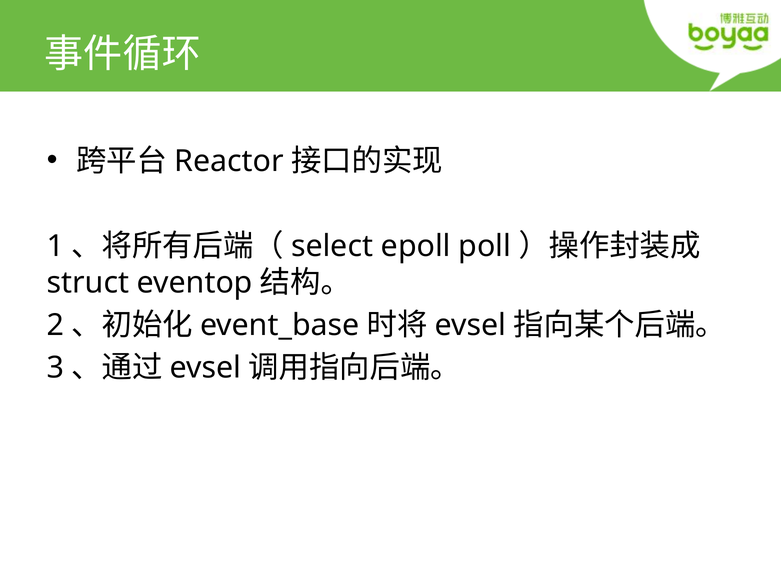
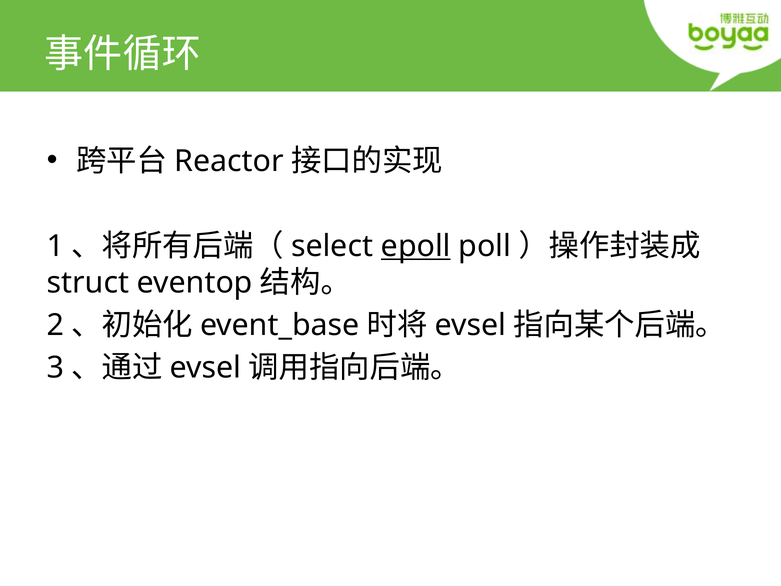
epoll underline: none -> present
